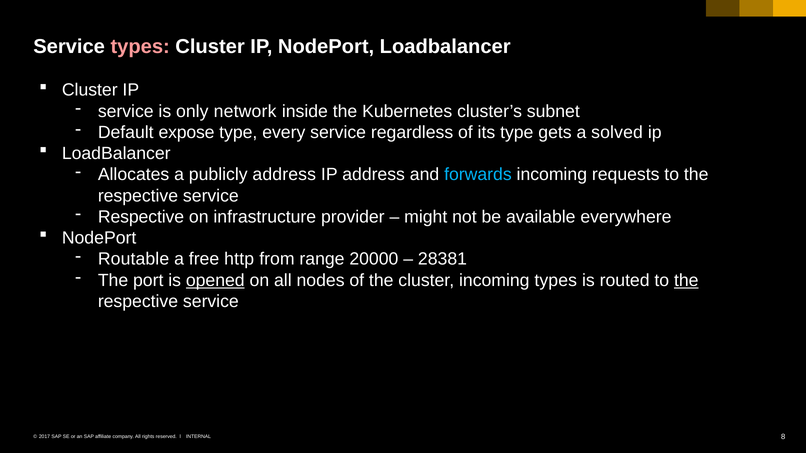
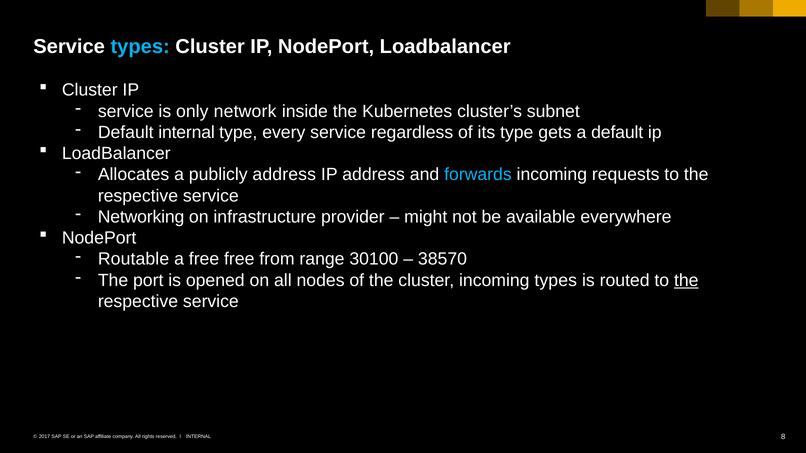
types at (140, 47) colour: pink -> light blue
Default expose: expose -> internal
a solved: solved -> default
Respective at (141, 217): Respective -> Networking
free http: http -> free
20000: 20000 -> 30100
28381: 28381 -> 38570
opened underline: present -> none
